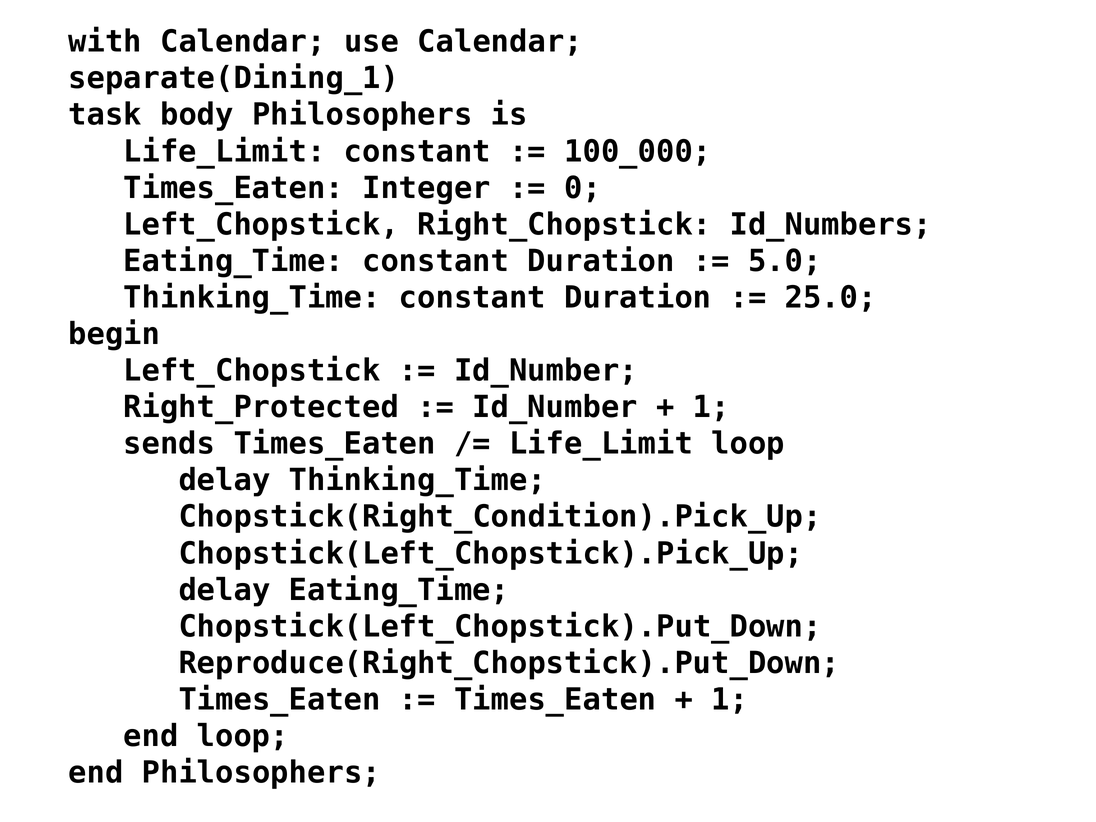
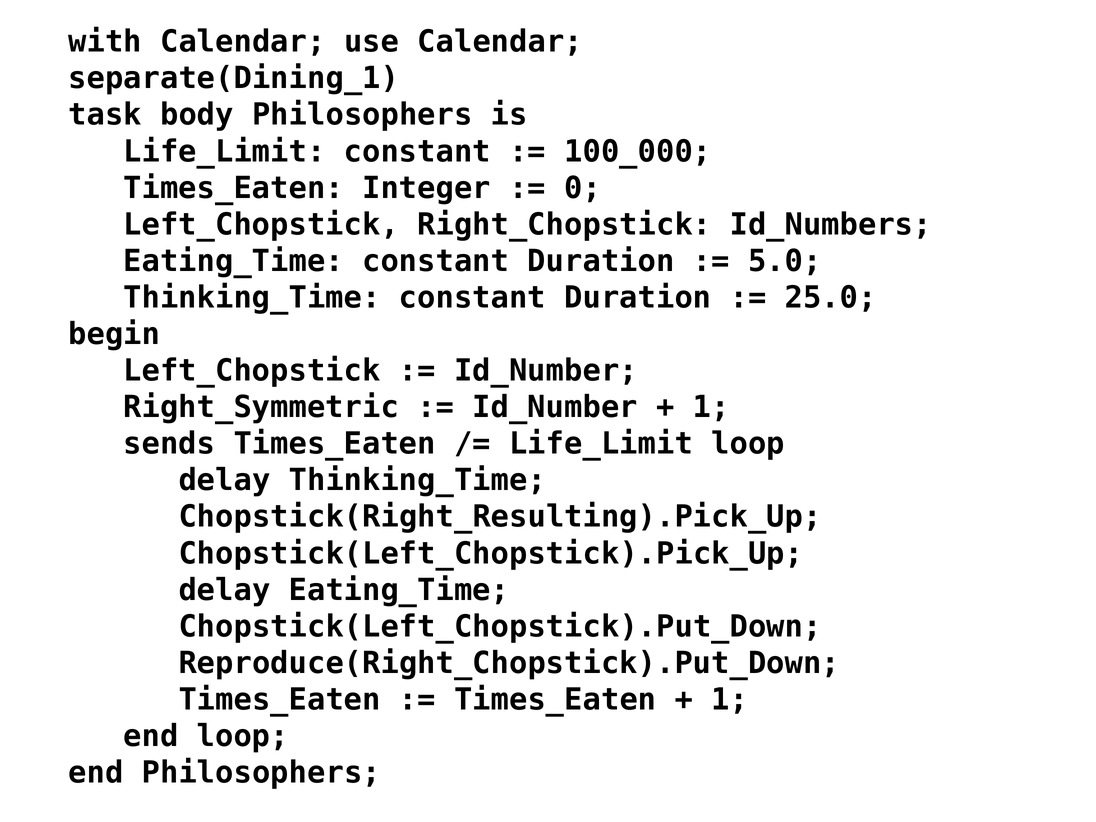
Right_Protected: Right_Protected -> Right_Symmetric
Chopstick(Right_Condition).Pick_Up: Chopstick(Right_Condition).Pick_Up -> Chopstick(Right_Resulting).Pick_Up
